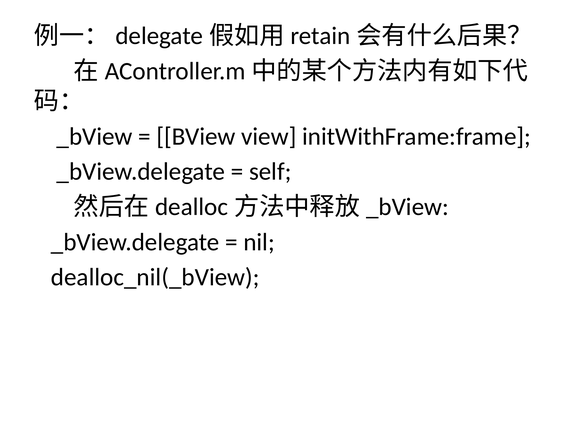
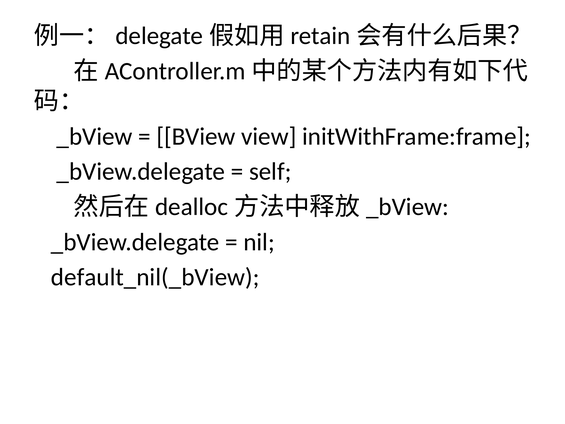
dealloc_nil(_bView: dealloc_nil(_bView -> default_nil(_bView
